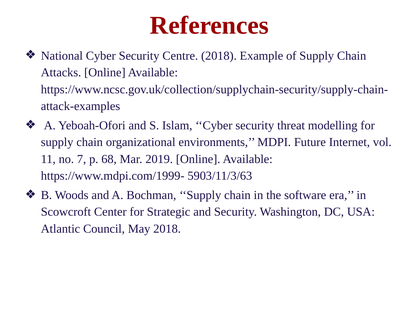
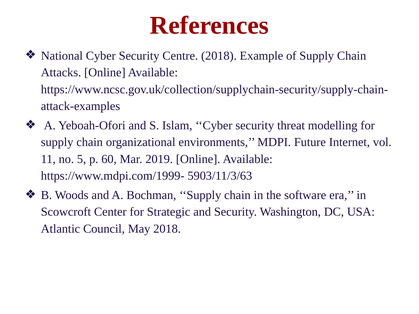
7: 7 -> 5
68: 68 -> 60
